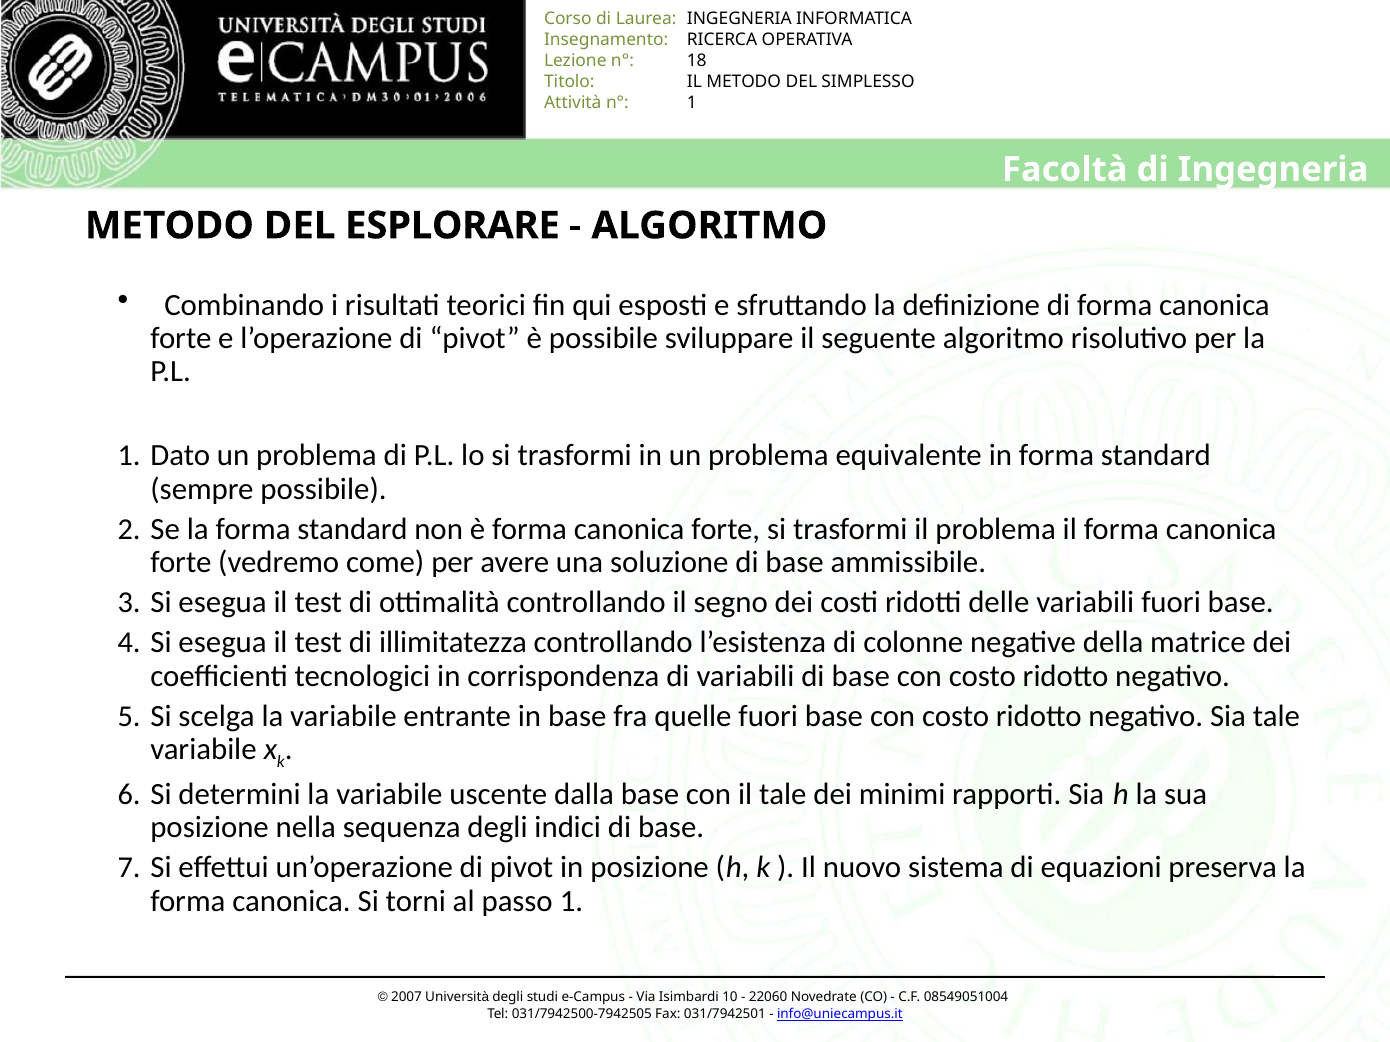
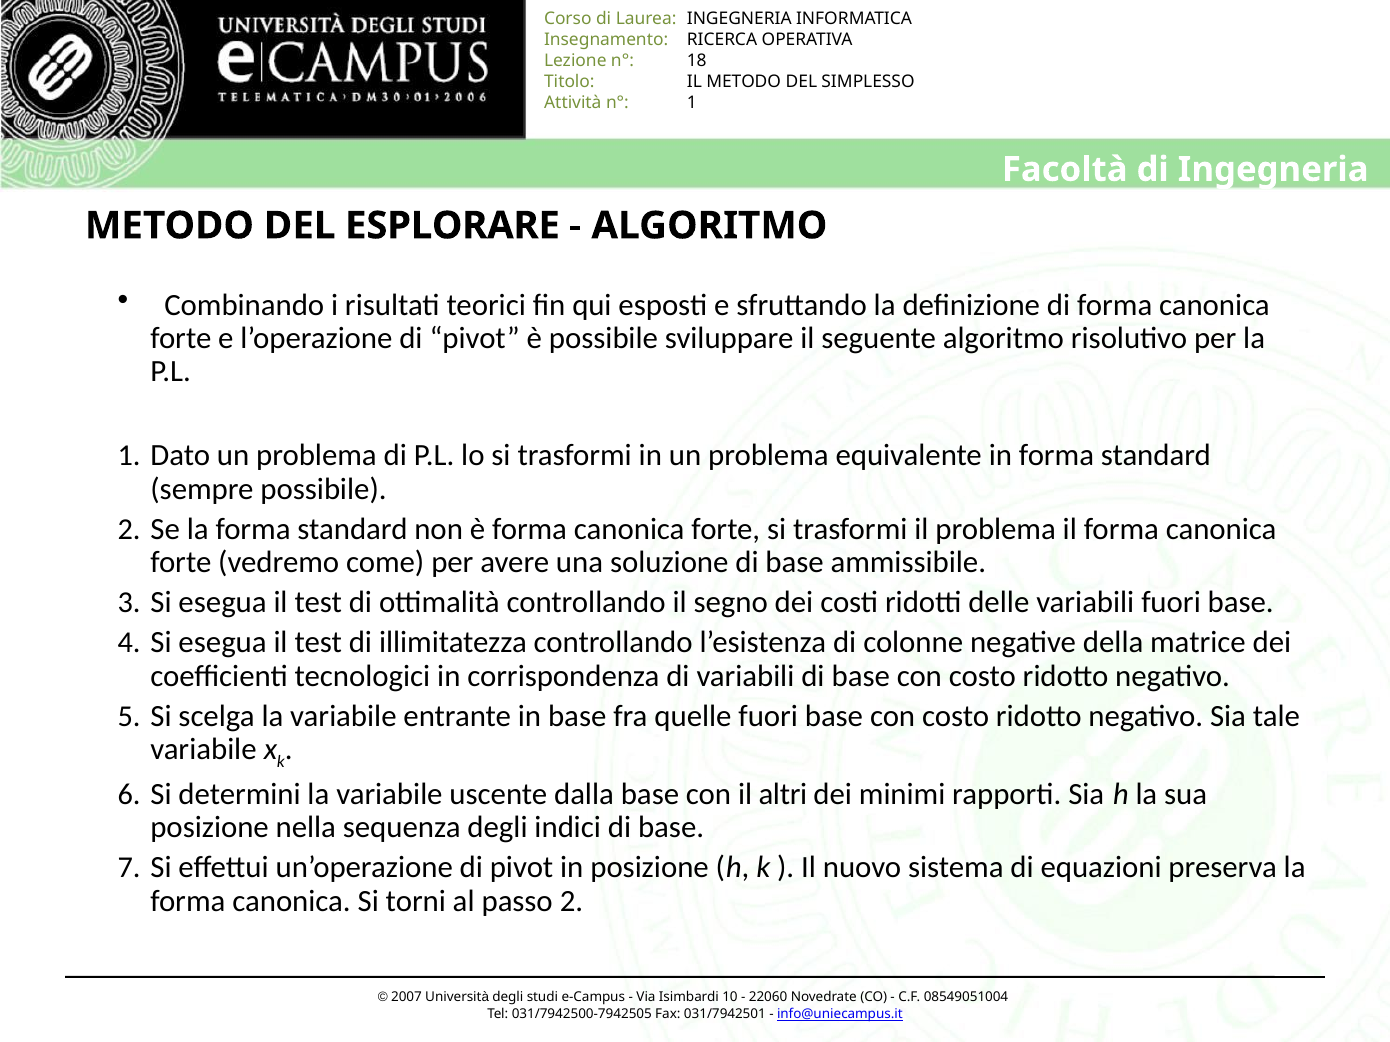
il tale: tale -> altri
passo 1: 1 -> 2
